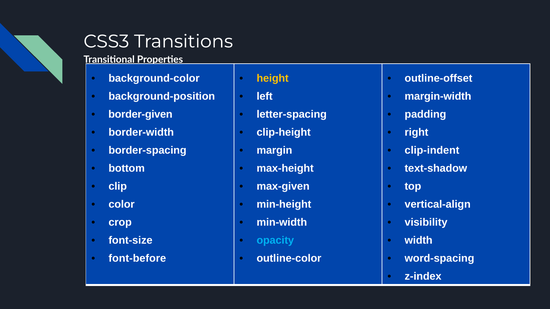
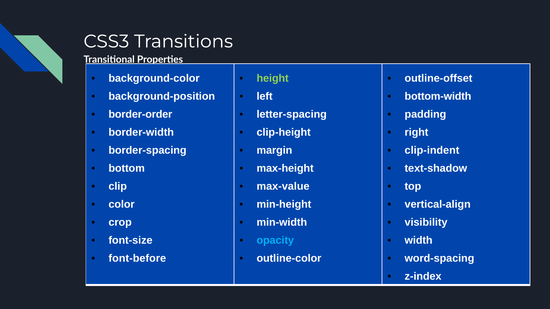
height colour: yellow -> light green
margin-width: margin-width -> bottom-width
border-given: border-given -> border-order
max-given: max-given -> max-value
